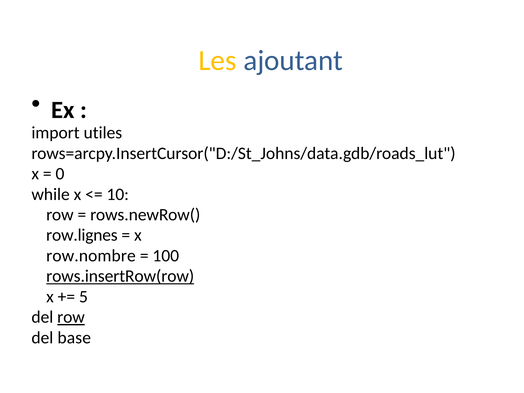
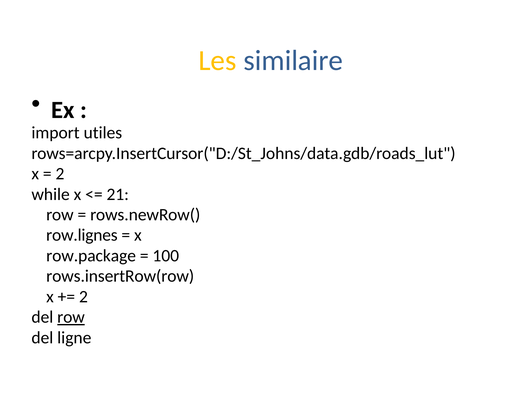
ajoutant: ajoutant -> similaire
0 at (60, 174): 0 -> 2
10: 10 -> 21
row.nombre: row.nombre -> row.package
rows.insertRow(row underline: present -> none
5 at (83, 297): 5 -> 2
base: base -> ligne
